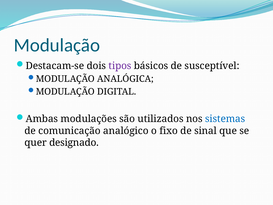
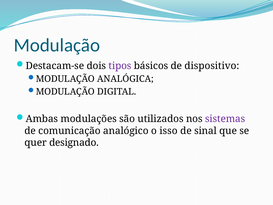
susceptível: susceptível -> dispositivo
sistemas colour: blue -> purple
fixo: fixo -> isso
